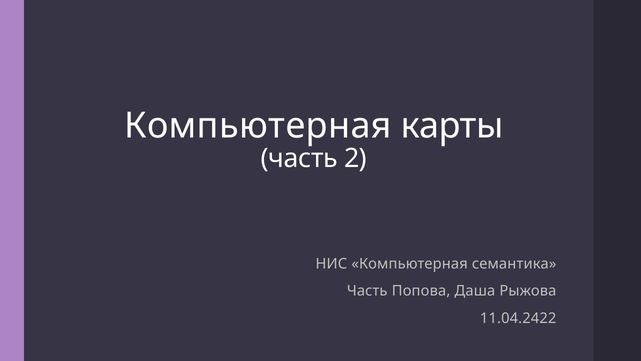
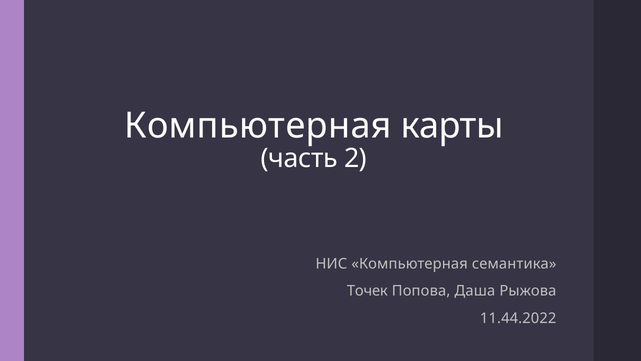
Часть at (367, 291): Часть -> Точек
11.04.2422: 11.04.2422 -> 11.44.2022
